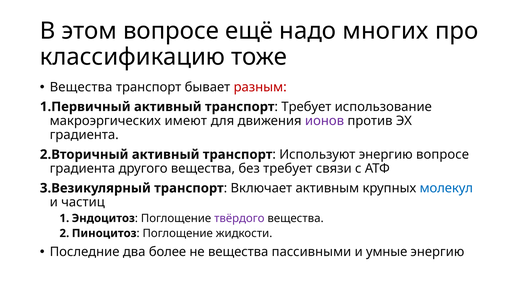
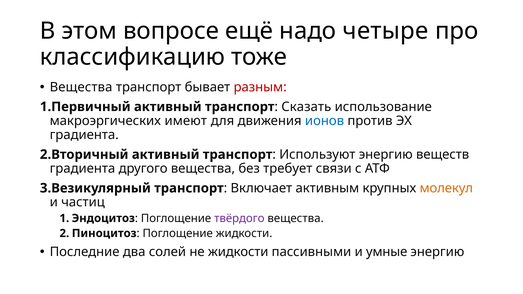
многих: многих -> четыре
Требует at (306, 107): Требует -> Сказать
ионов colour: purple -> blue
энергию вопросе: вопросе -> веществ
молекул colour: blue -> orange
более: более -> солей
не вещества: вещества -> жидкости
